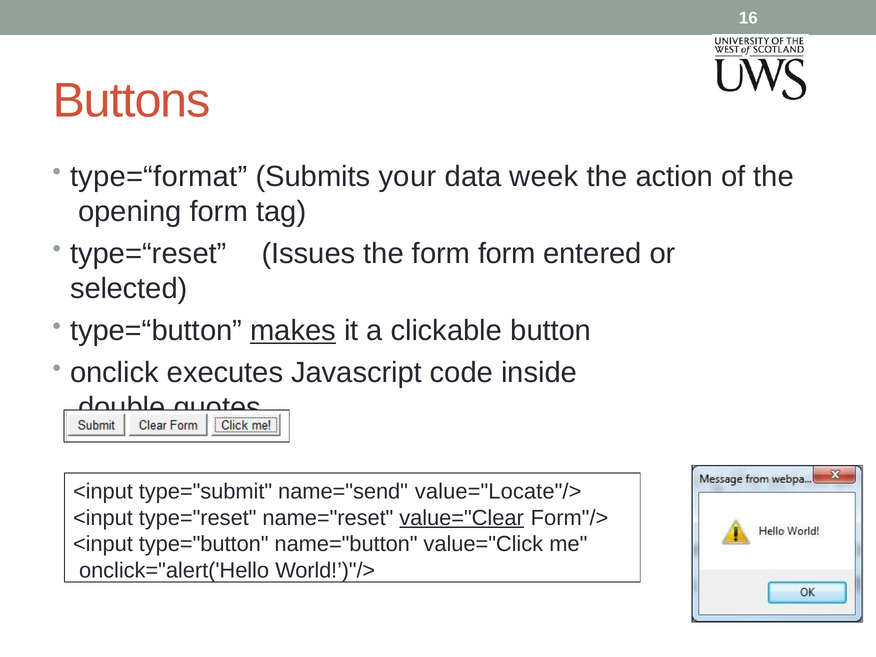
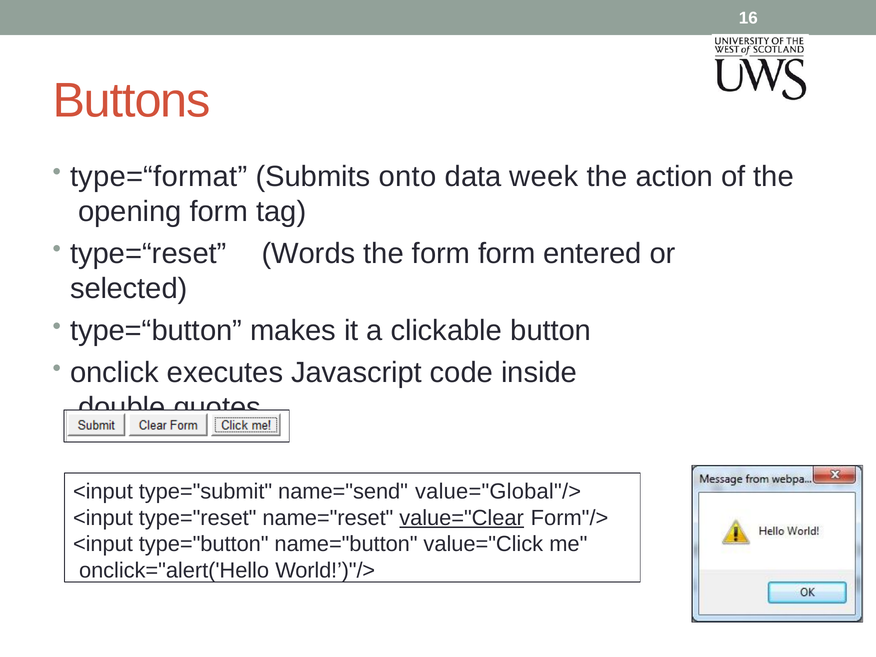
your: your -> onto
Issues: Issues -> Words
makes underline: present -> none
value="Locate"/>: value="Locate"/> -> value="Global"/>
